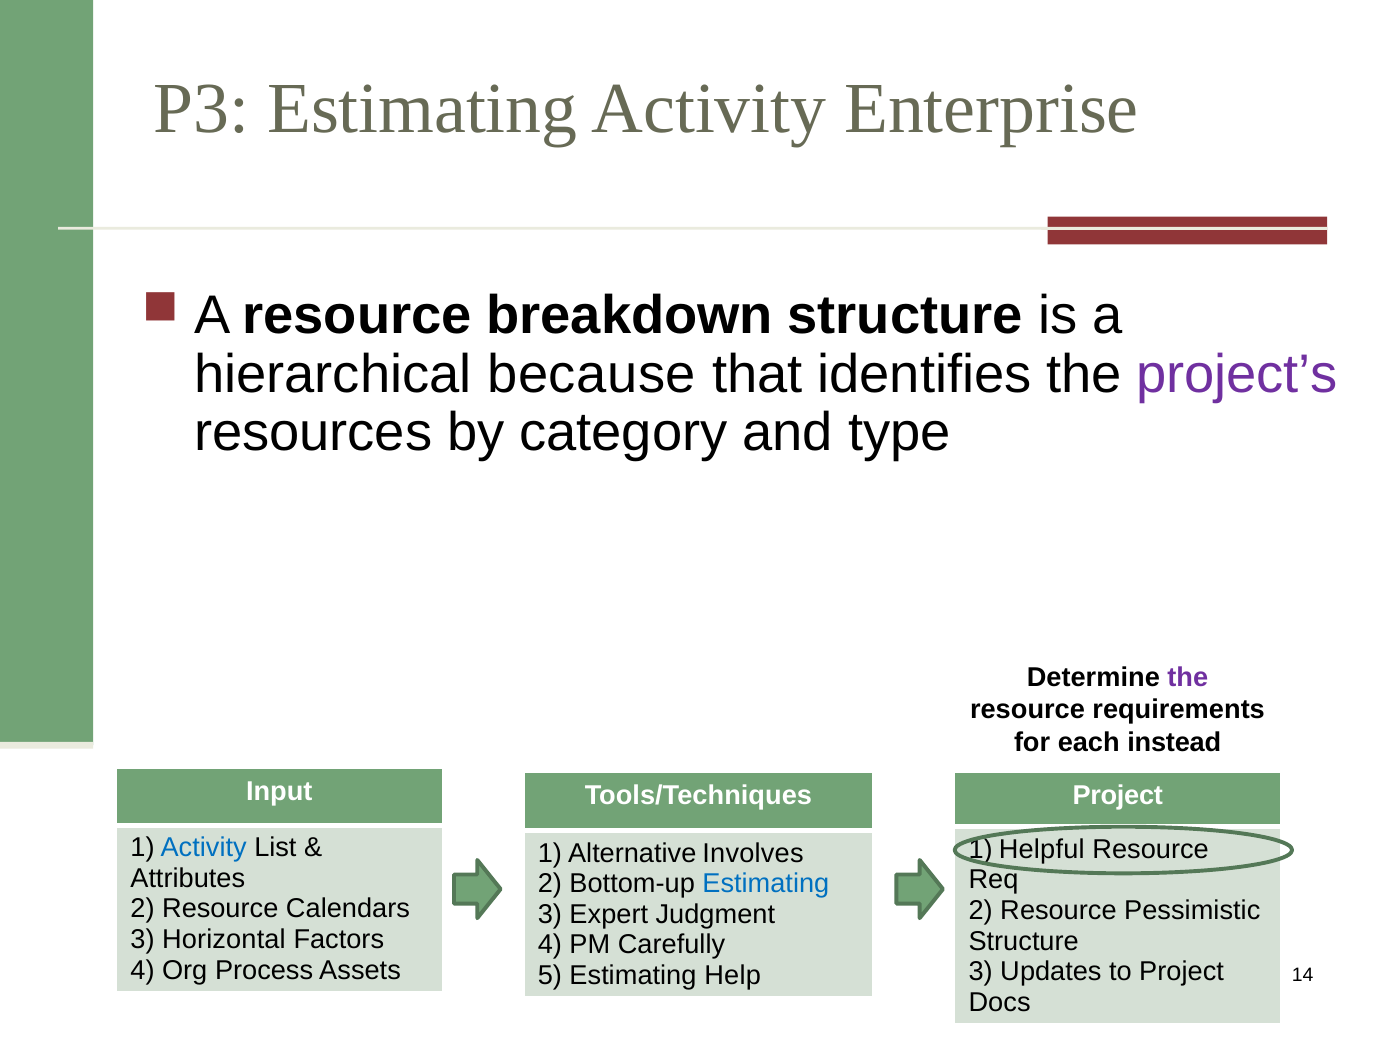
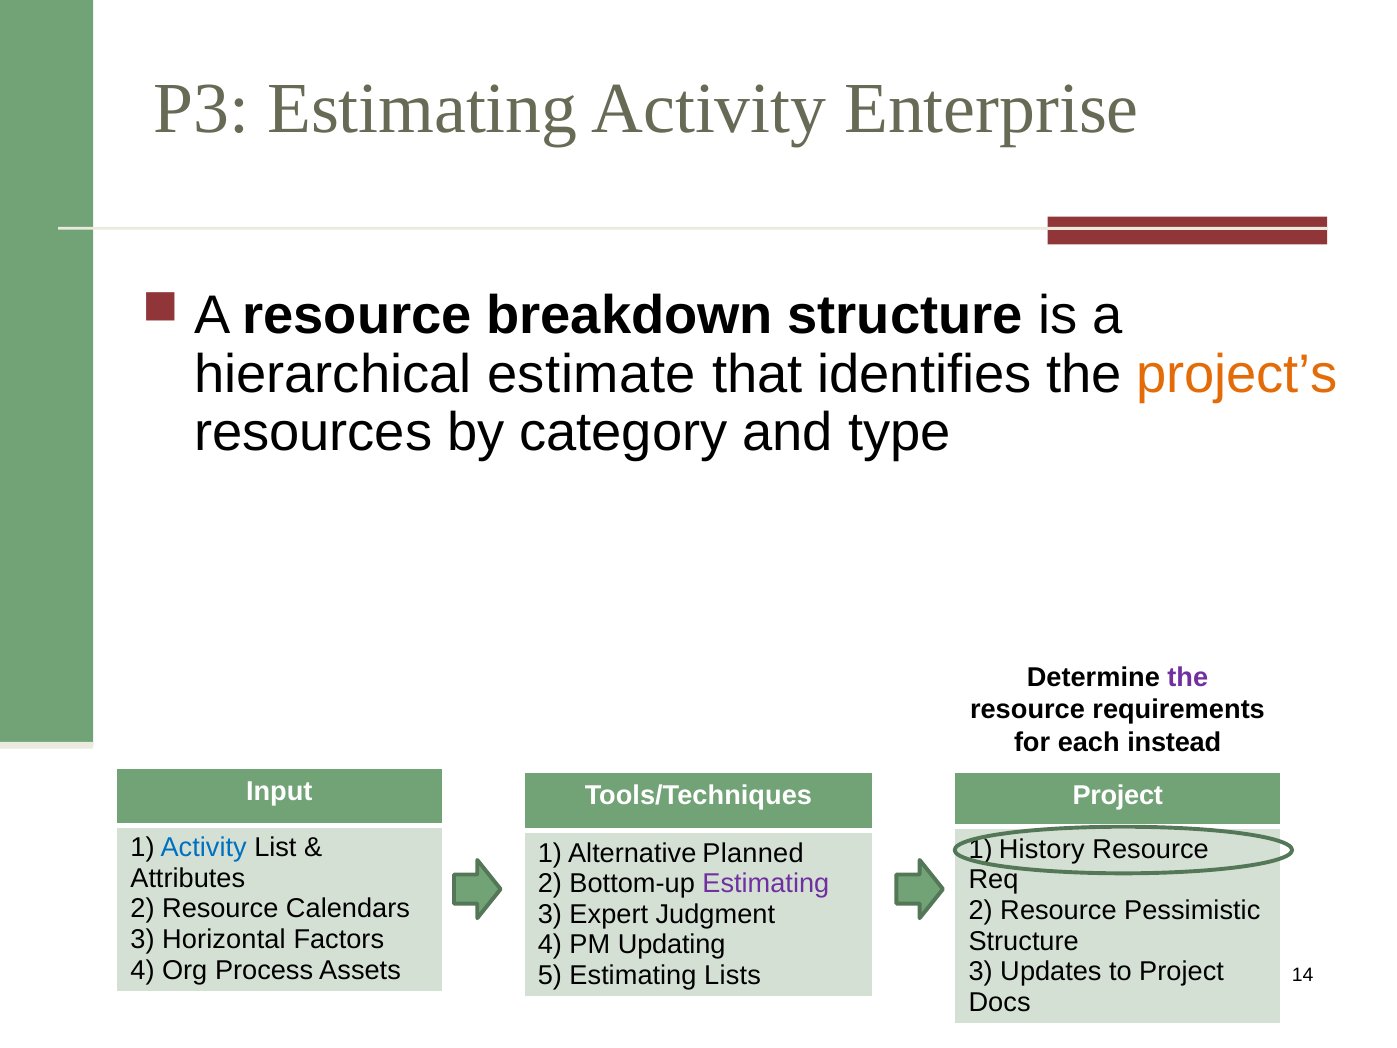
because: because -> estimate
project’s colour: purple -> orange
Helpful: Helpful -> History
Involves: Involves -> Planned
Estimating at (766, 883) colour: blue -> purple
Carefully: Carefully -> Updating
Help: Help -> Lists
